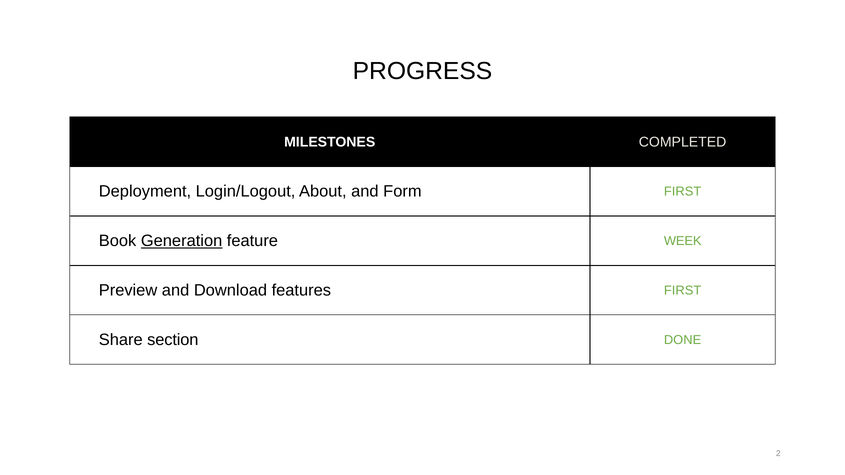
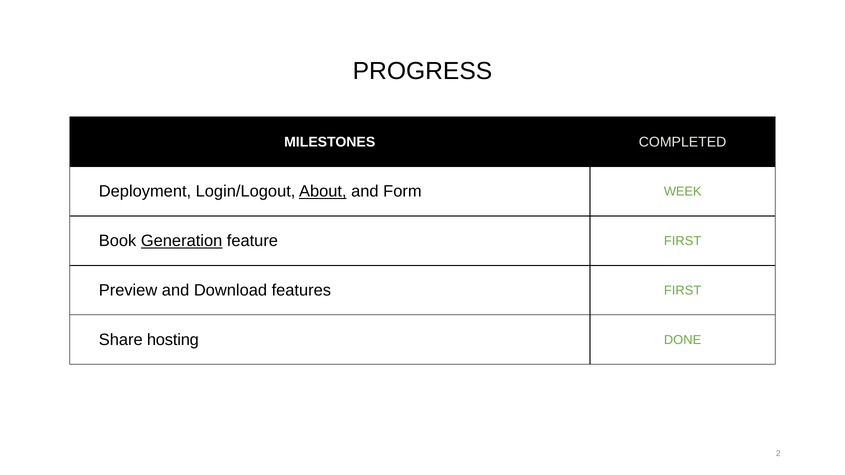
About underline: none -> present
Form FIRST: FIRST -> WEEK
feature WEEK: WEEK -> FIRST
section: section -> hosting
